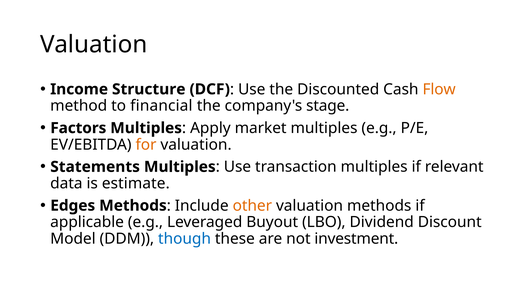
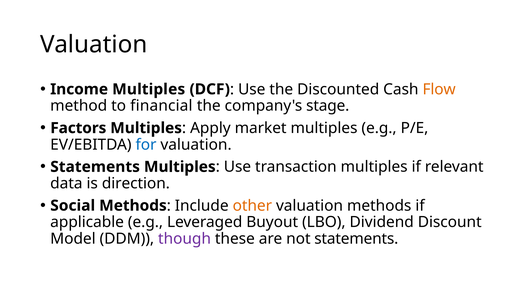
Income Structure: Structure -> Multiples
for colour: orange -> blue
estimate: estimate -> direction
Edges: Edges -> Social
though colour: blue -> purple
not investment: investment -> statements
